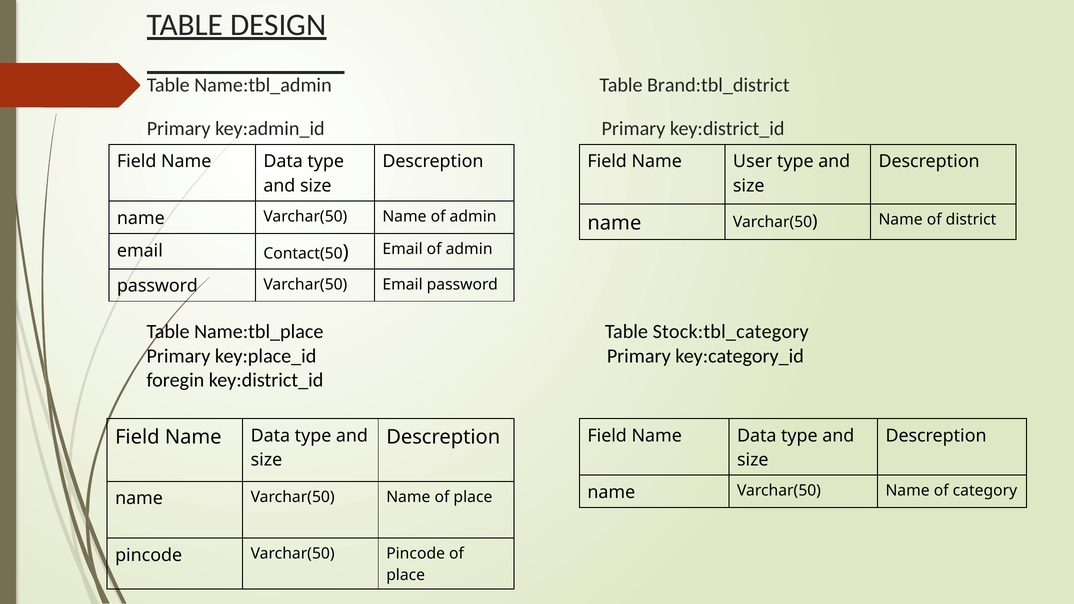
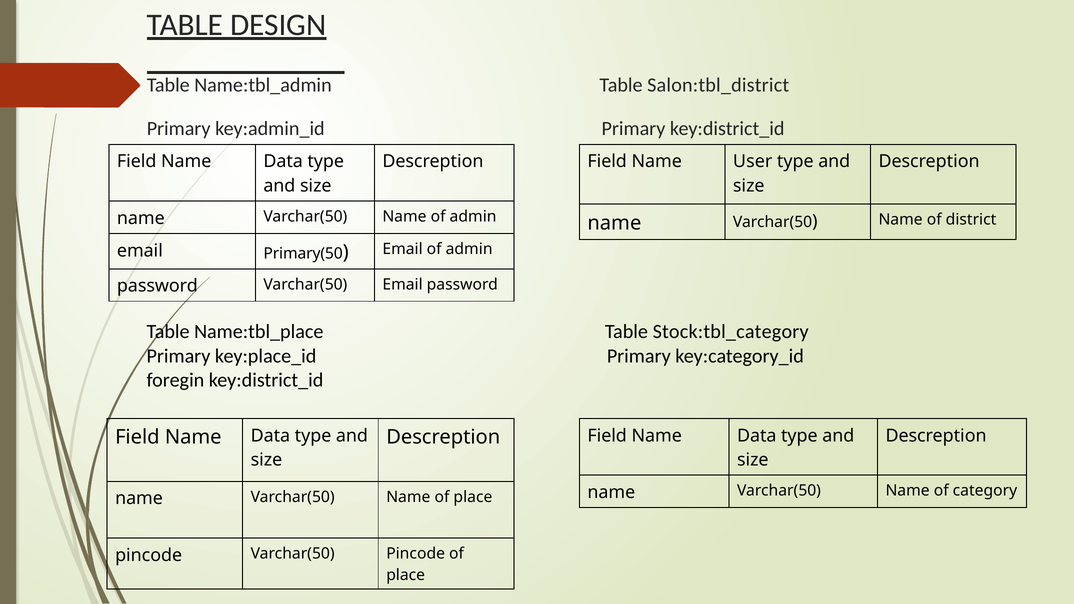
Brand:tbl_district: Brand:tbl_district -> Salon:tbl_district
Contact(50: Contact(50 -> Primary(50
